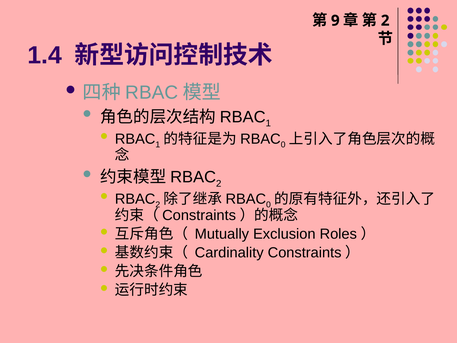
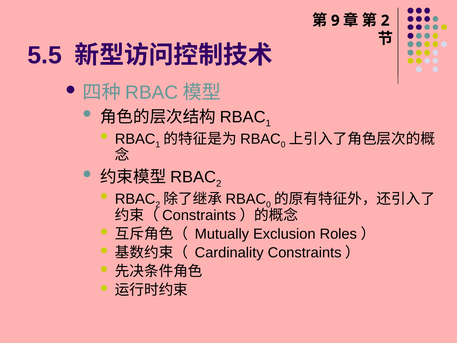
1.4: 1.4 -> 5.5
